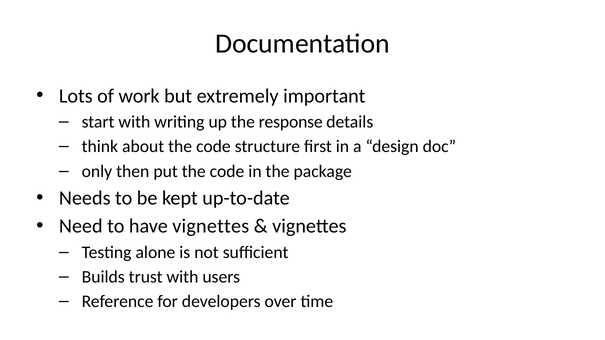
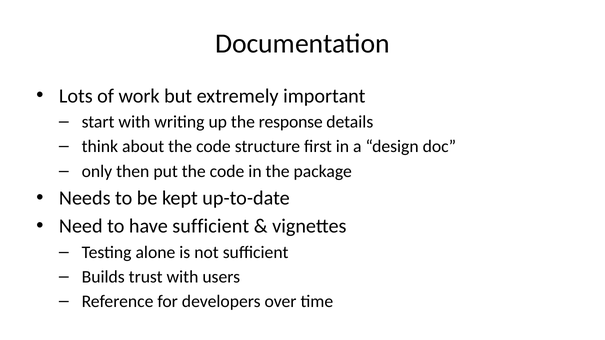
have vignettes: vignettes -> sufficient
